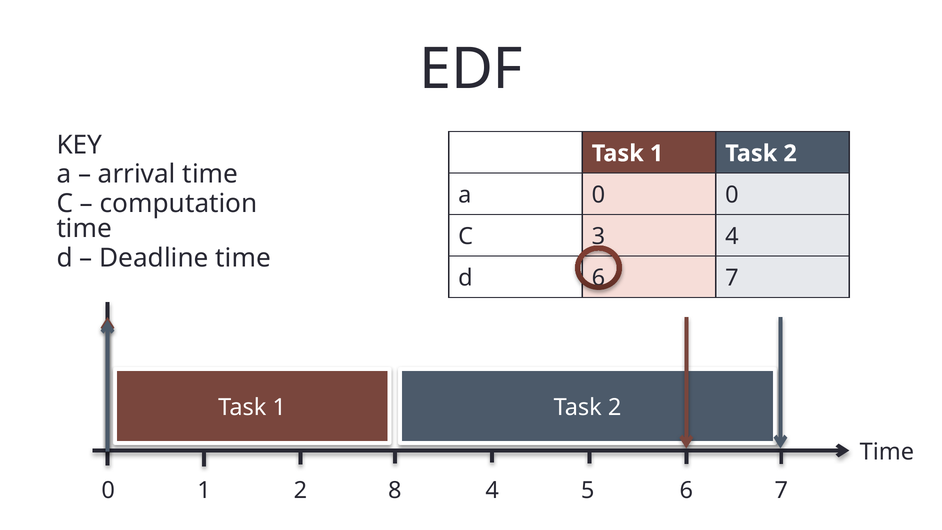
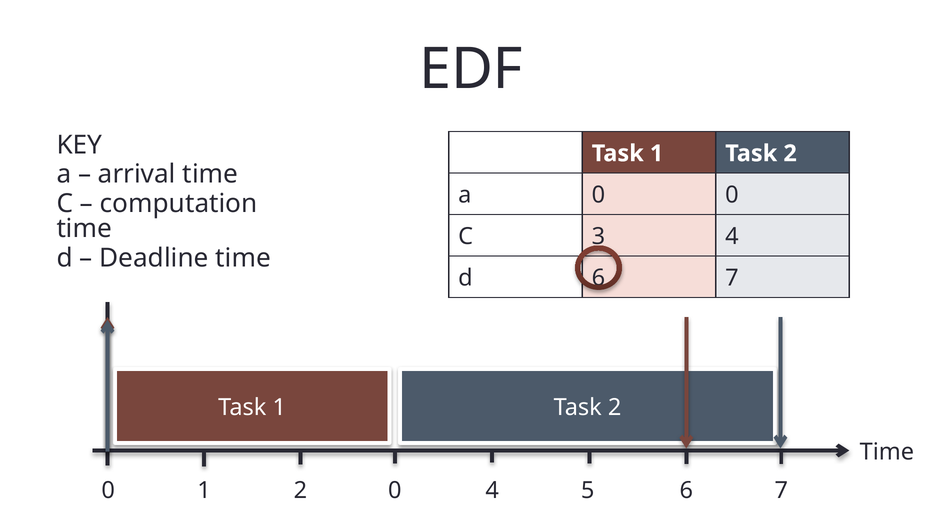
2 8: 8 -> 0
